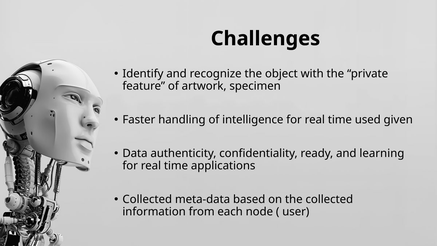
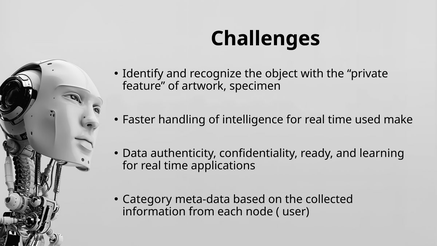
given: given -> make
Collected at (147, 199): Collected -> Category
